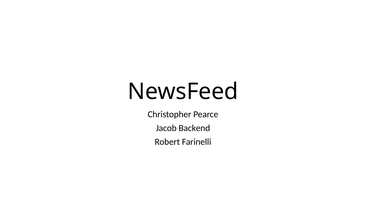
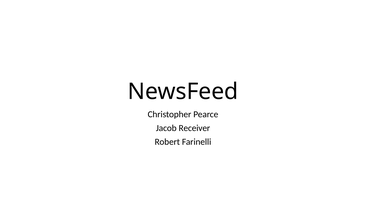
Backend: Backend -> Receiver
